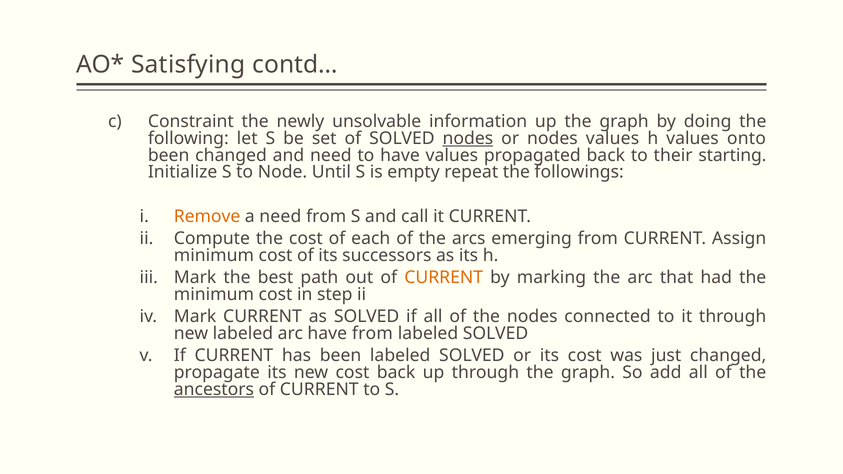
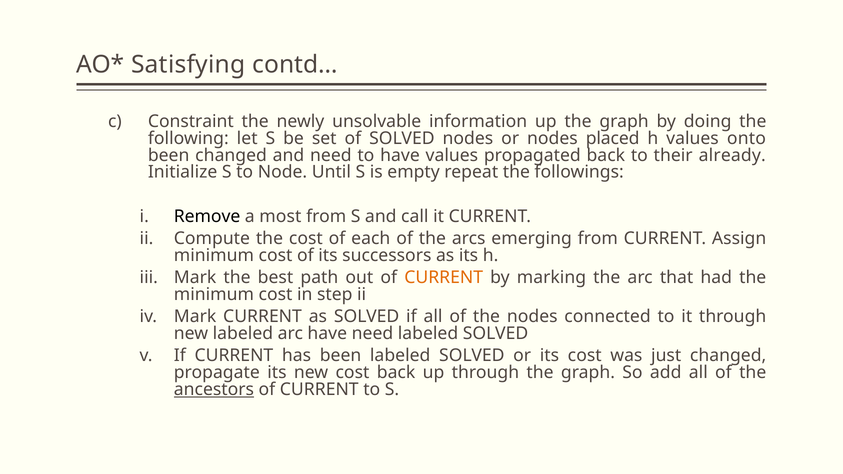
nodes at (468, 138) underline: present -> none
nodes values: values -> placed
starting: starting -> already
Remove colour: orange -> black
a need: need -> most
have from: from -> need
